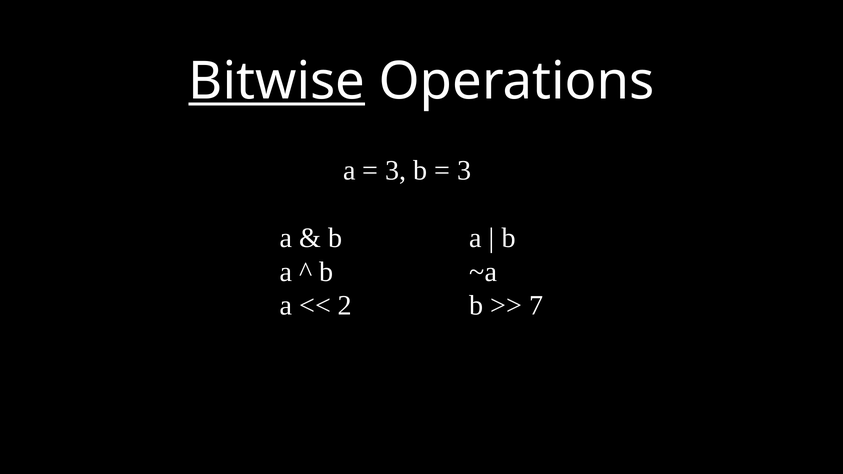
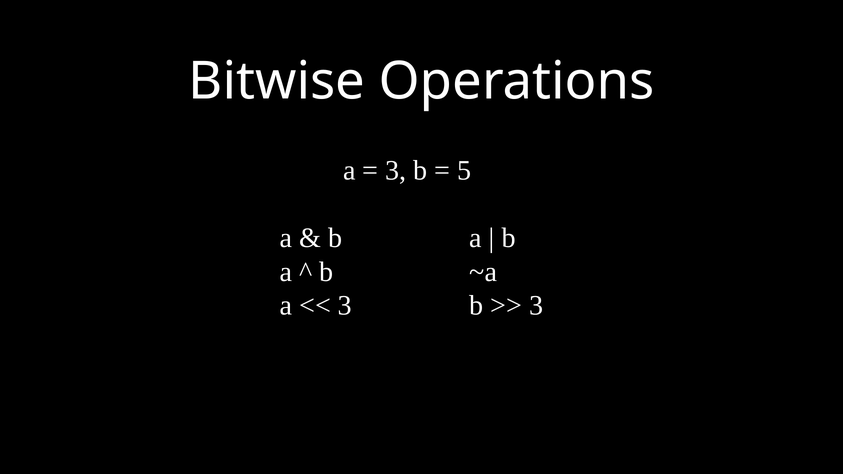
Bitwise underline: present -> none
3 at (464, 171): 3 -> 5
2 at (345, 306): 2 -> 3
7 at (536, 306): 7 -> 3
